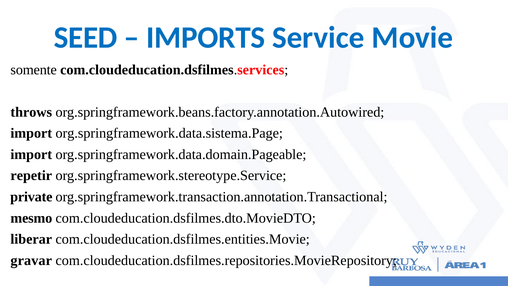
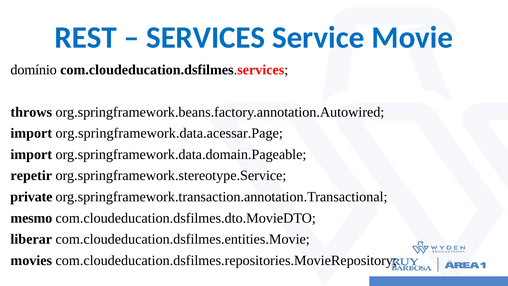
SEED: SEED -> REST
IMPORTS: IMPORTS -> SERVICES
somente: somente -> domínio
org.springframework.data.sistema.Page: org.springframework.data.sistema.Page -> org.springframework.data.acessar.Page
gravar: gravar -> movies
